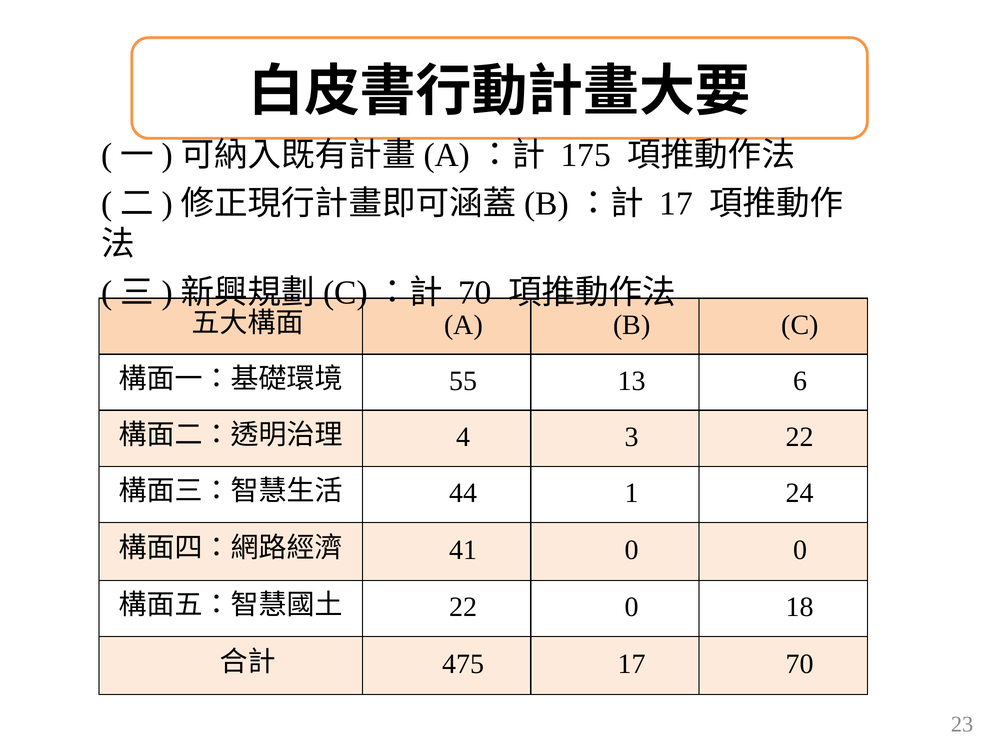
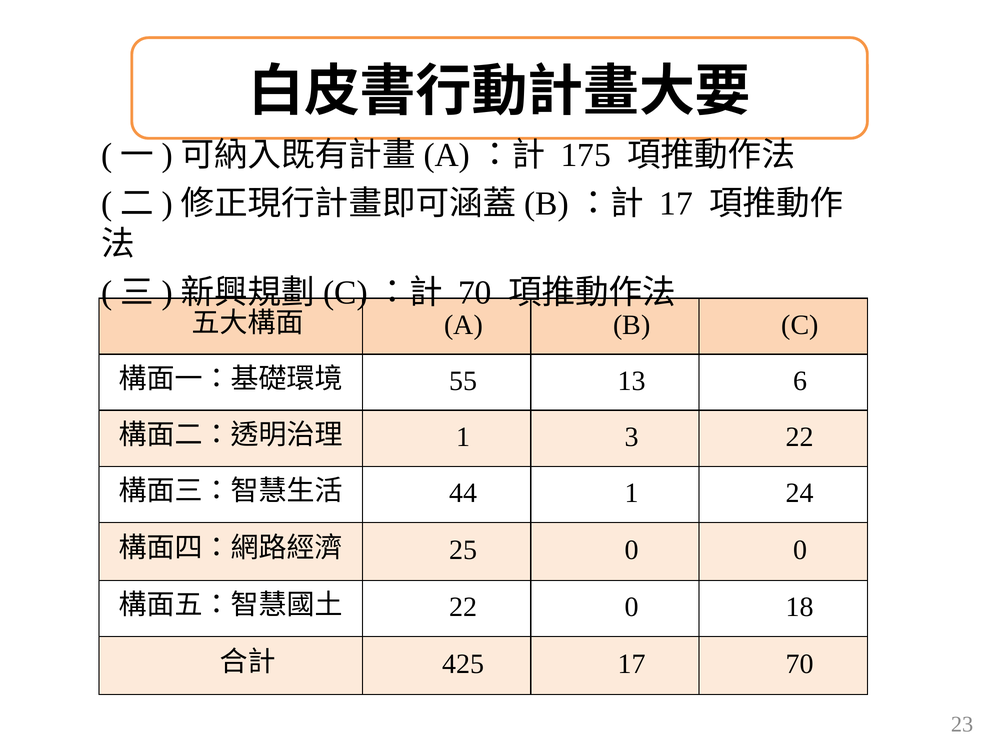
4 at (463, 437): 4 -> 1
41: 41 -> 25
475: 475 -> 425
